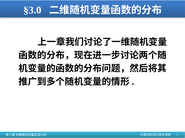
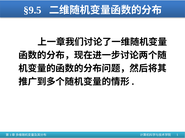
§3.0: §3.0 -> §9.5
